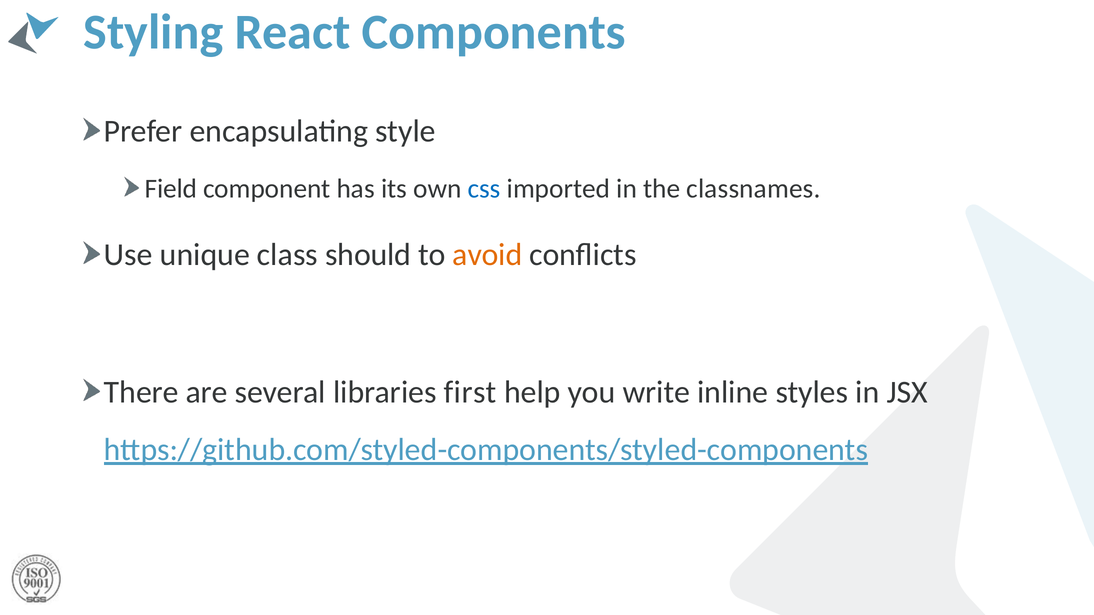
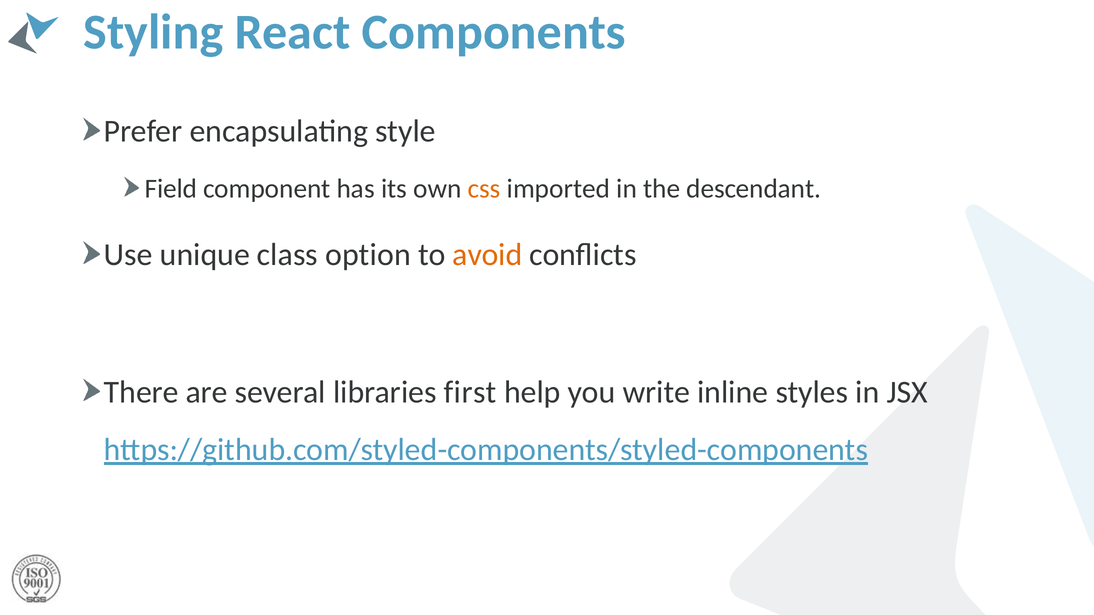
css colour: blue -> orange
classnames: classnames -> descendant
should: should -> option
